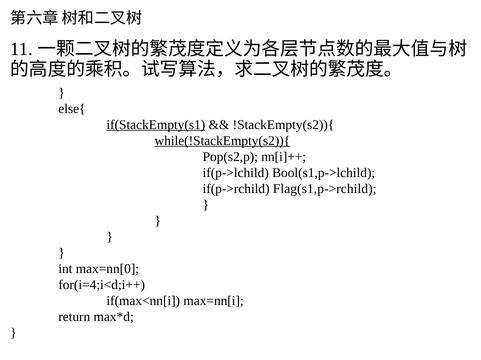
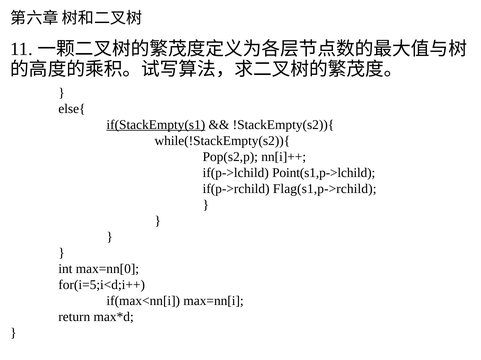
while(!StackEmpty(s2)){ underline: present -> none
Bool(s1,p->lchild: Bool(s1,p->lchild -> Point(s1,p->lchild
for(i=4;i<d;i++: for(i=4;i<d;i++ -> for(i=5;i<d;i++
